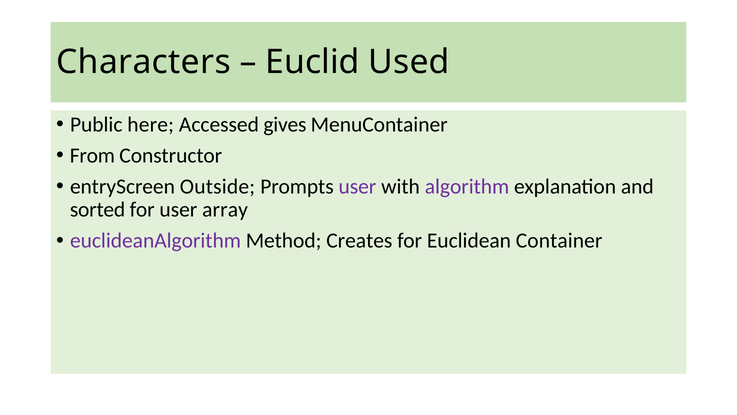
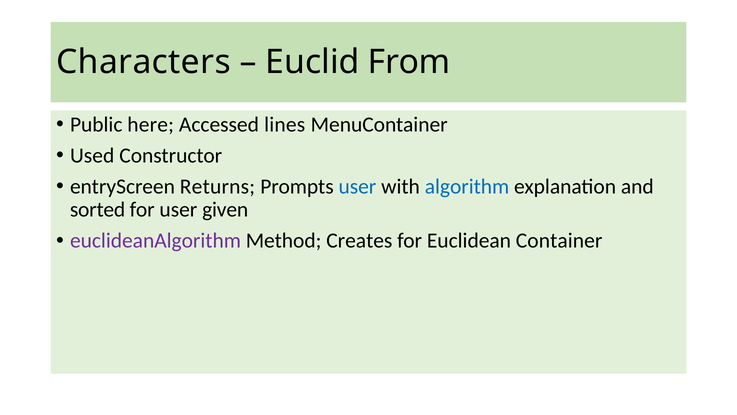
Used: Used -> From
gives: gives -> lines
From: From -> Used
Outside: Outside -> Returns
user at (357, 186) colour: purple -> blue
algorithm colour: purple -> blue
array: array -> given
